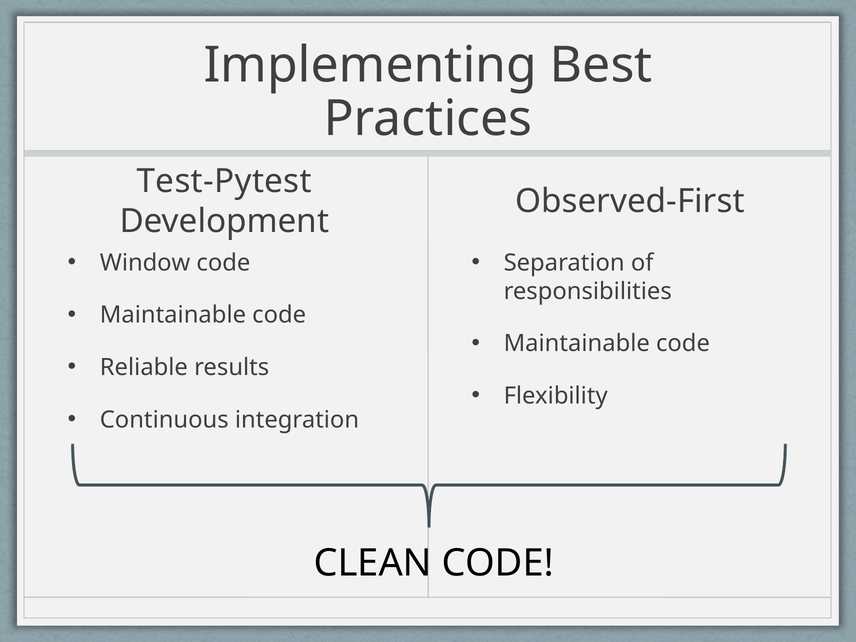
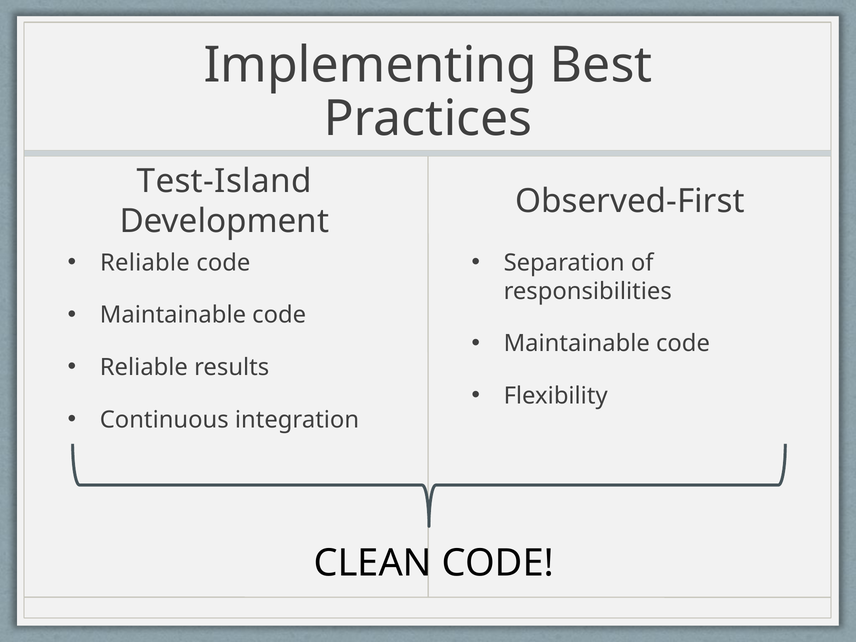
Test-Pytest: Test-Pytest -> Test-Island
Window at (145, 263): Window -> Reliable
